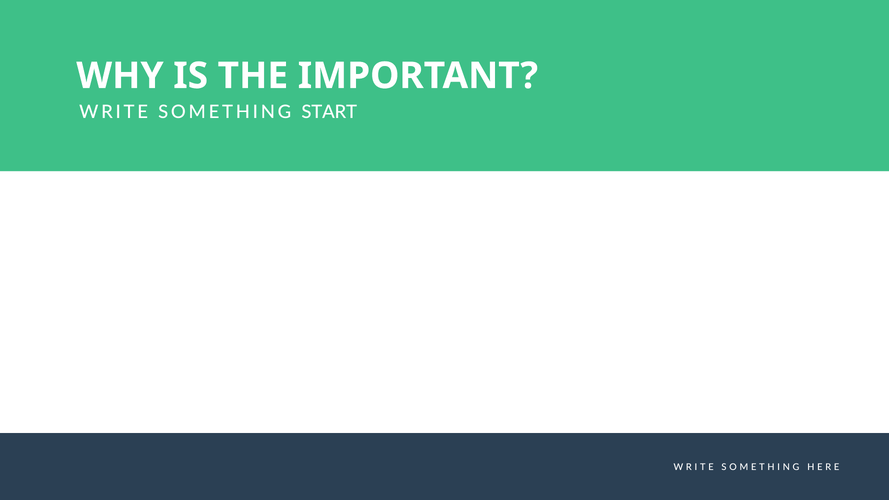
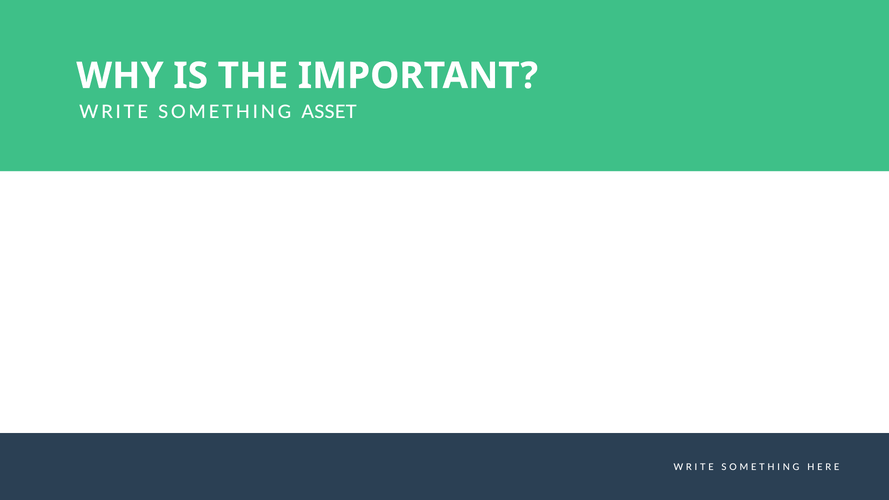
START: START -> ASSET
